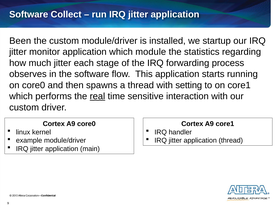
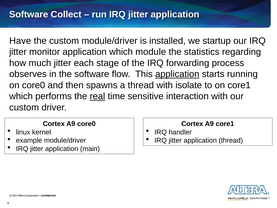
Been: Been -> Have
application at (177, 74) underline: none -> present
setting: setting -> isolate
